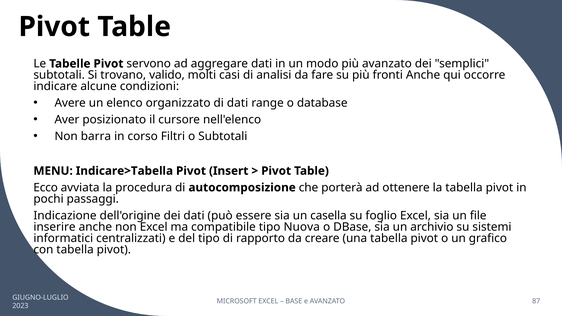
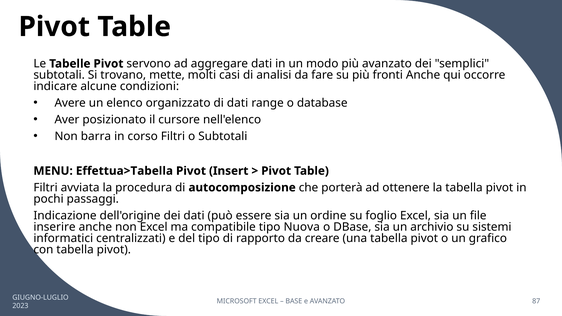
valido: valido -> mette
Indicare>Tabella: Indicare>Tabella -> Effettua>Tabella
Ecco at (46, 188): Ecco -> Filtri
casella: casella -> ordine
